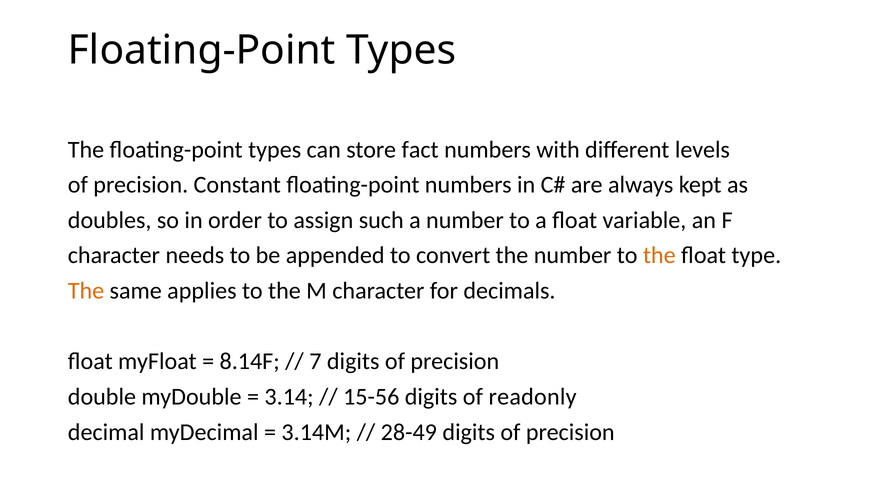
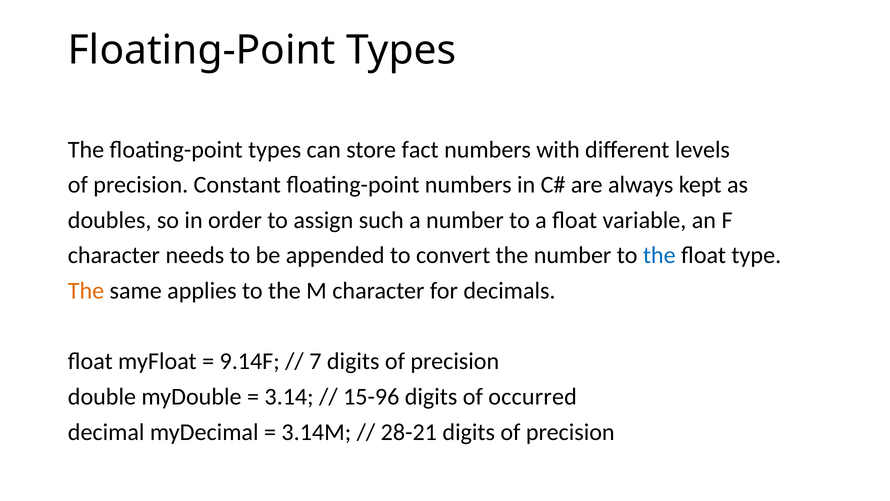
the at (659, 255) colour: orange -> blue
8.14F: 8.14F -> 9.14F
15-56: 15-56 -> 15-96
readonly: readonly -> occurred
28-49: 28-49 -> 28-21
